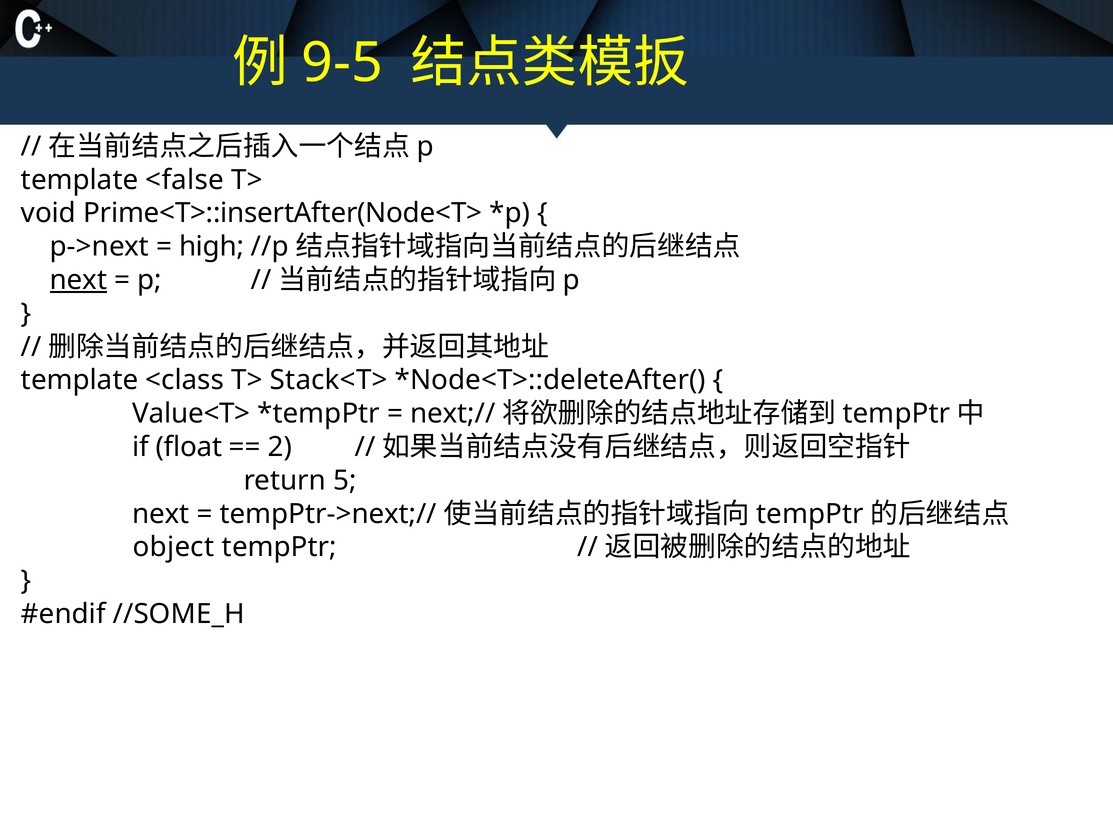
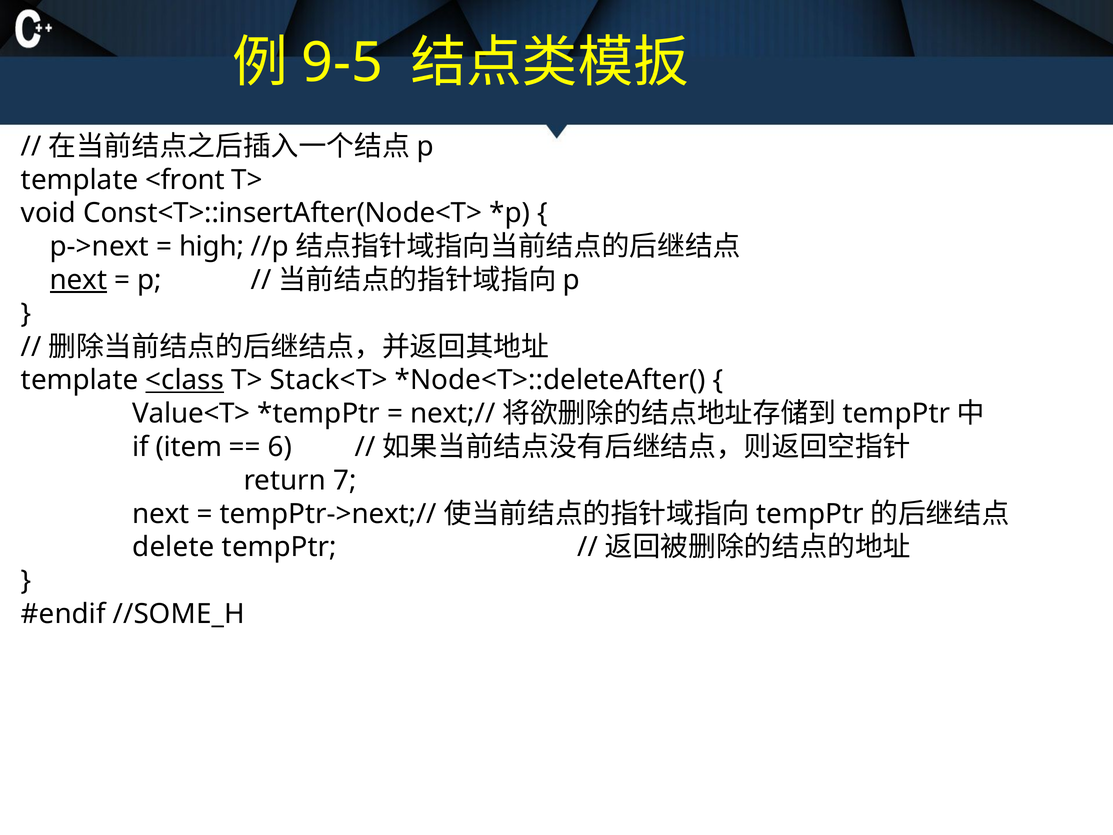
<false: <false -> <front
Prime<T>::insertAfter(Node<T>: Prime<T>::insertAfter(Node<T> -> Const<T>::insertAfter(Node<T>
<class underline: none -> present
float: float -> item
2: 2 -> 6
5: 5 -> 7
object: object -> delete
